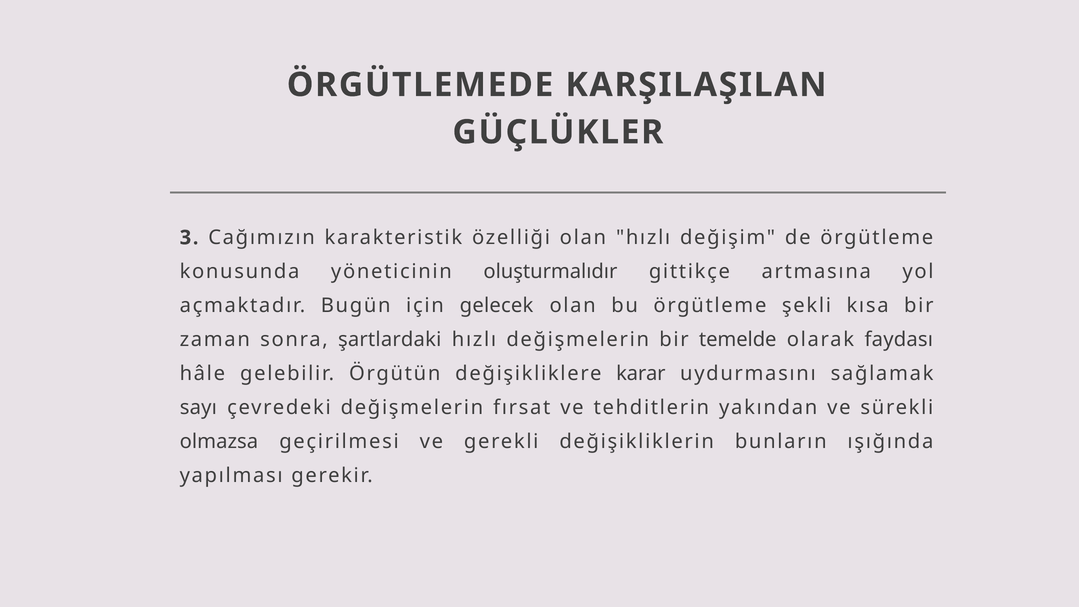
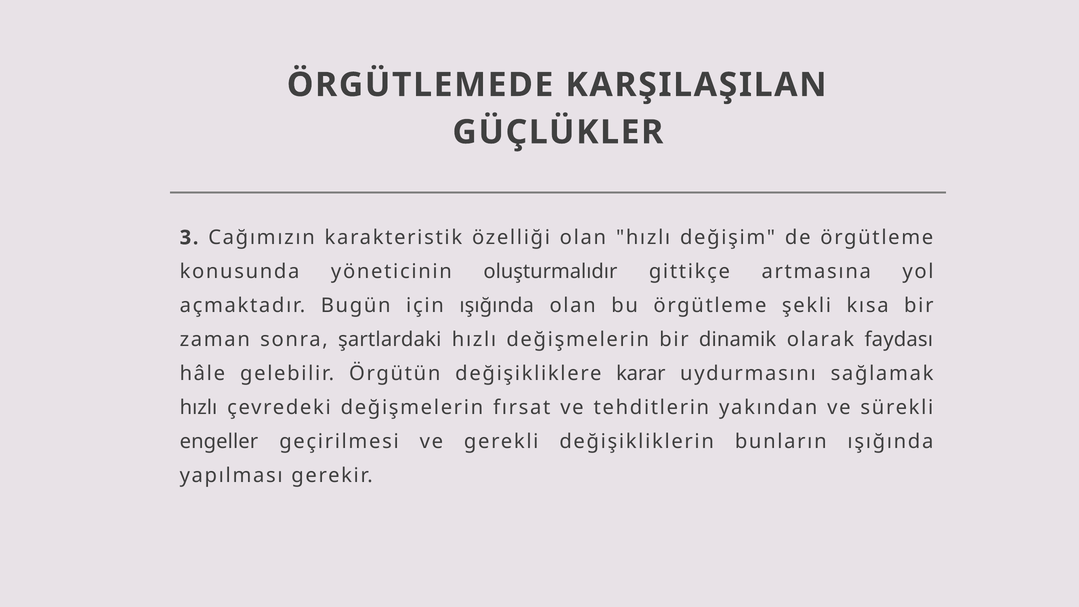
için gelecek: gelecek -> ışığında
temelde: temelde -> dinamik
sayı at (198, 407): sayı -> hızlı
olmazsa: olmazsa -> engeller
